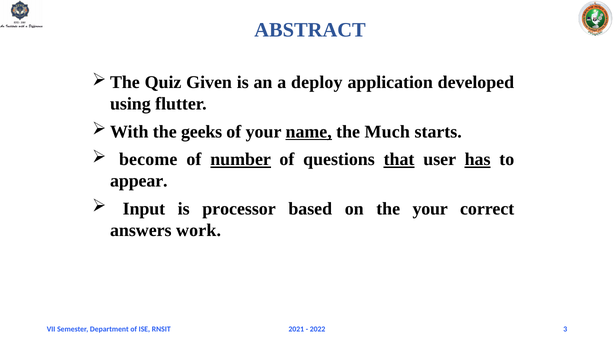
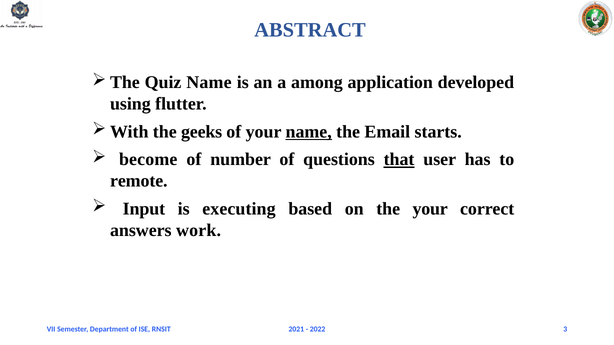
Quiz Given: Given -> Name
deploy: deploy -> among
Much: Much -> Email
number underline: present -> none
has underline: present -> none
appear: appear -> remote
processor: processor -> executing
